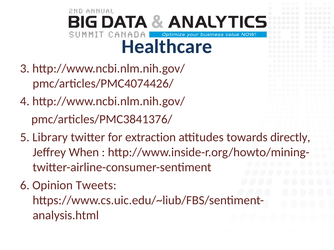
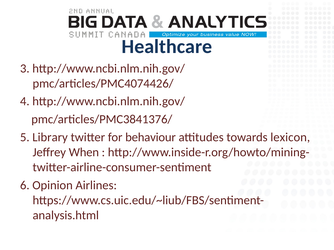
extraction: extraction -> behaviour
directly: directly -> lexicon
Tweets: Tweets -> Airlines
